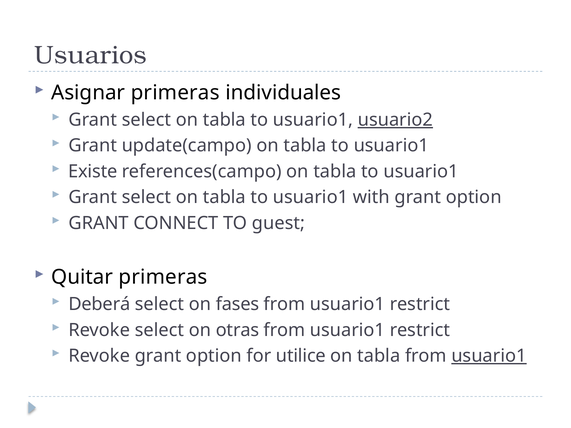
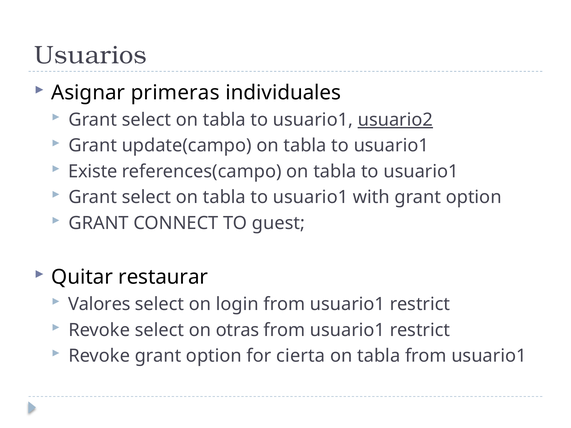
Quitar primeras: primeras -> restaurar
Deberá: Deberá -> Valores
fases: fases -> login
utilice: utilice -> cierta
usuario1 at (489, 356) underline: present -> none
